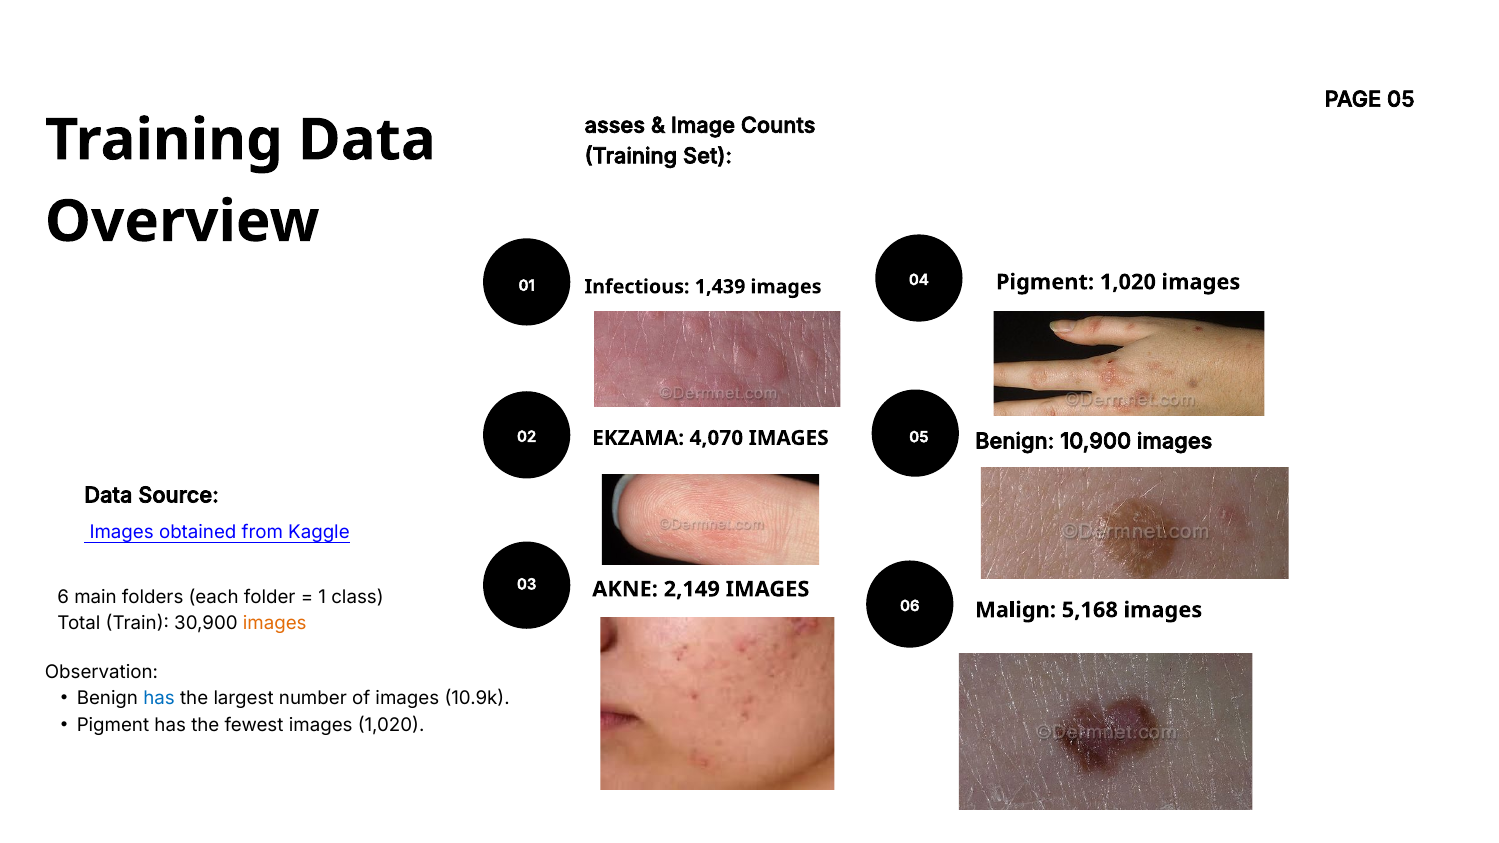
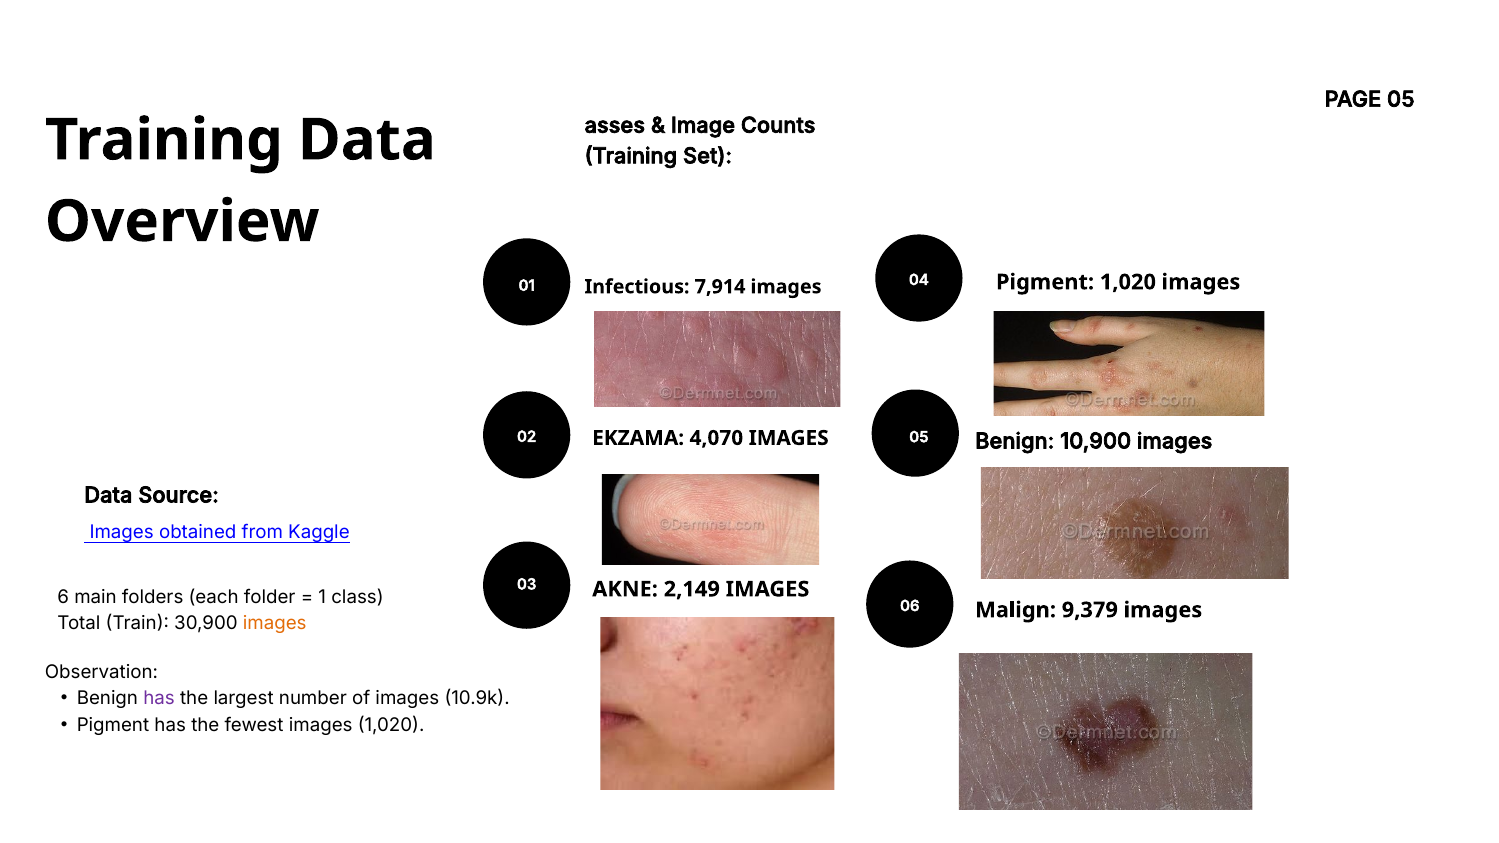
1,439: 1,439 -> 7,914
5,168: 5,168 -> 9,379
has at (159, 699) colour: blue -> purple
